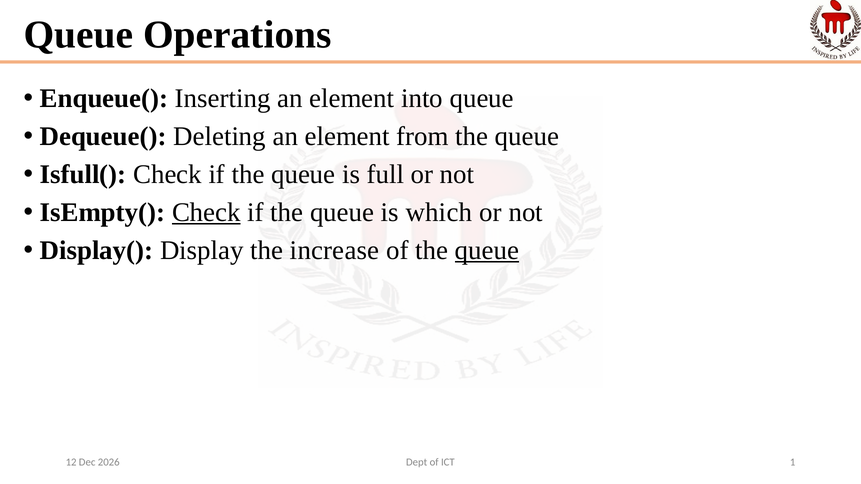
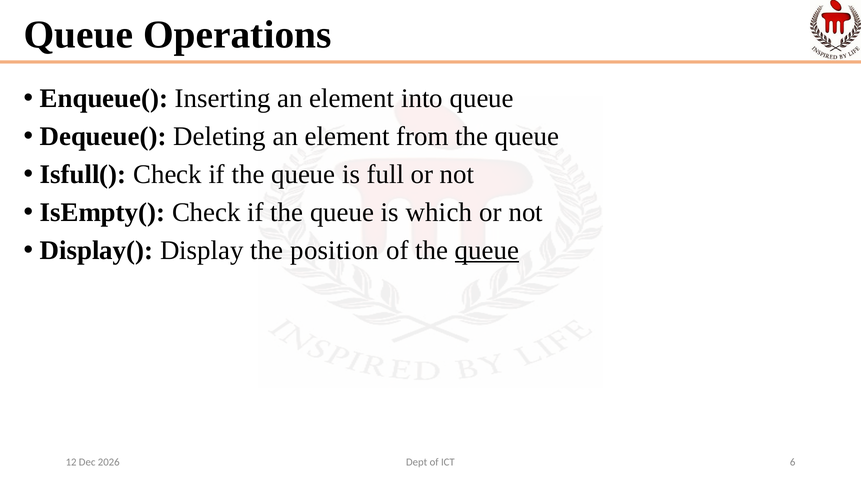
Check at (206, 212) underline: present -> none
increase: increase -> position
1: 1 -> 6
